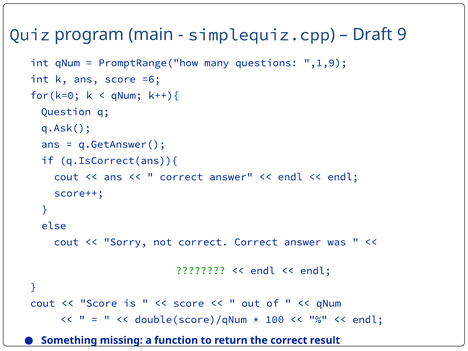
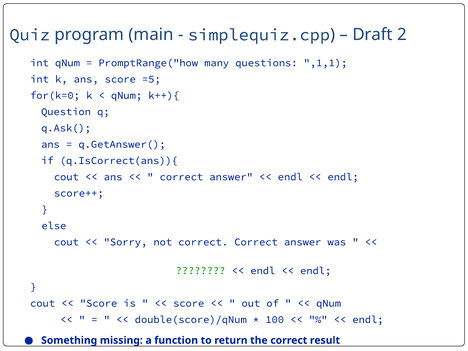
9: 9 -> 2
,1,9: ,1,9 -> ,1,1
=6: =6 -> =5
